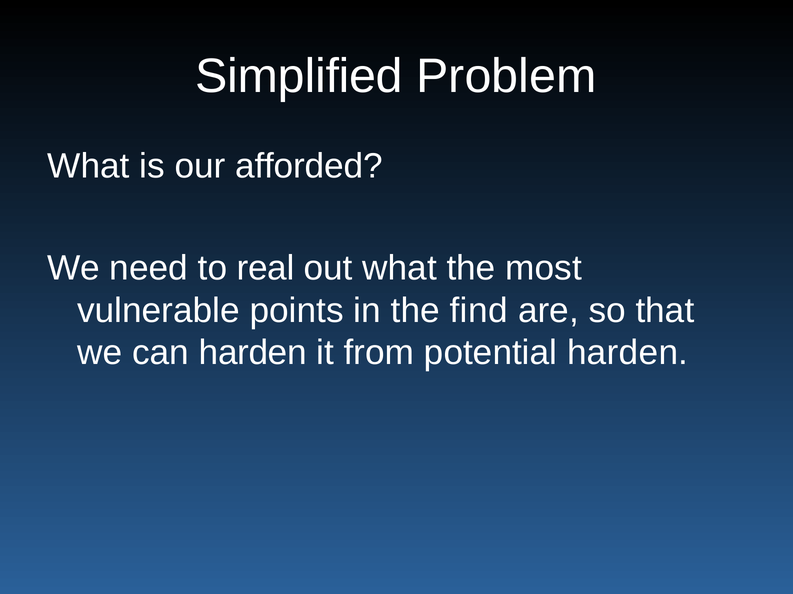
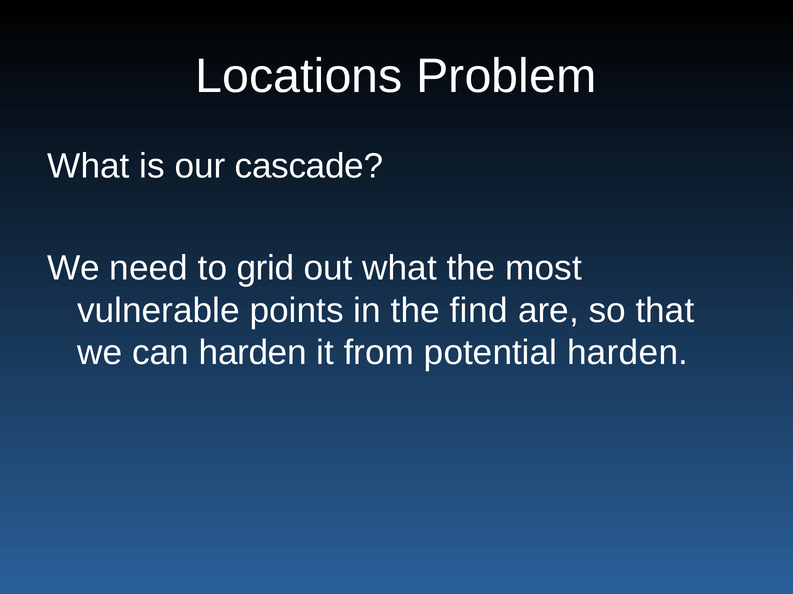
Simplified: Simplified -> Locations
afforded: afforded -> cascade
real: real -> grid
